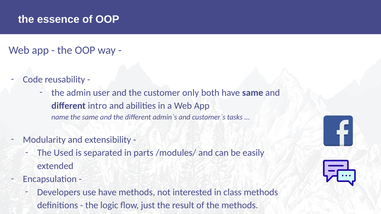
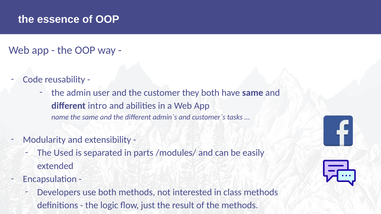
only: only -> they
use have: have -> both
